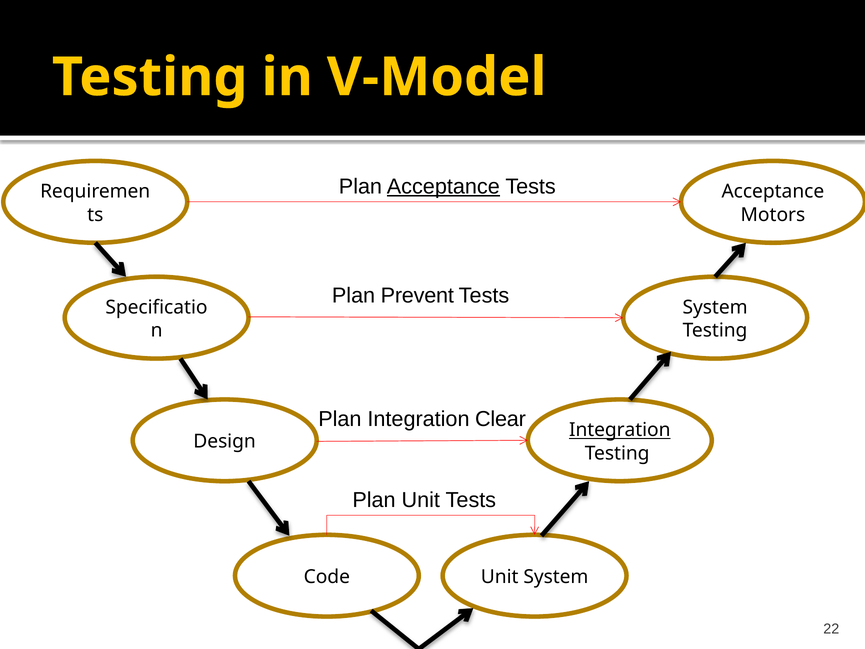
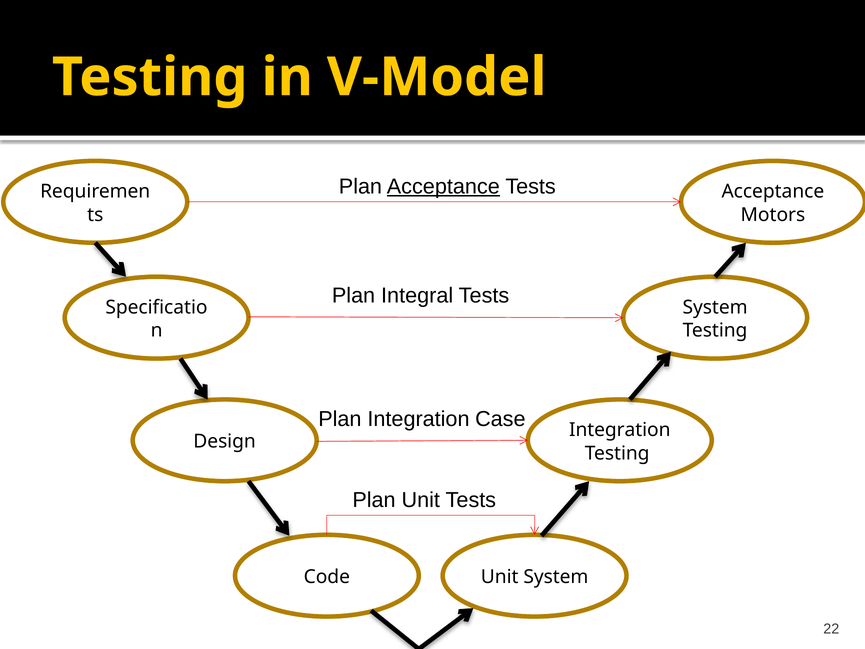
Prevent: Prevent -> Integral
Clear: Clear -> Case
Integration at (620, 430) underline: present -> none
